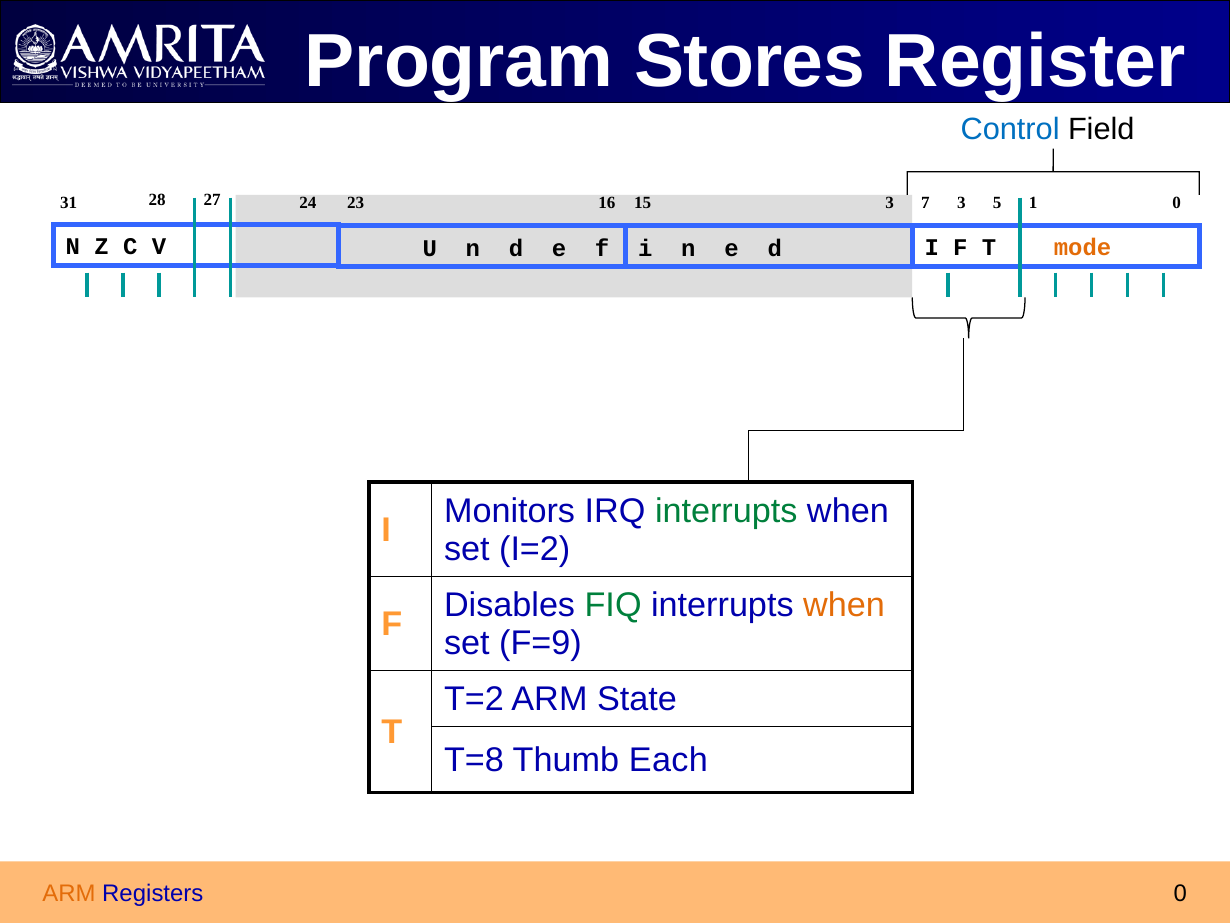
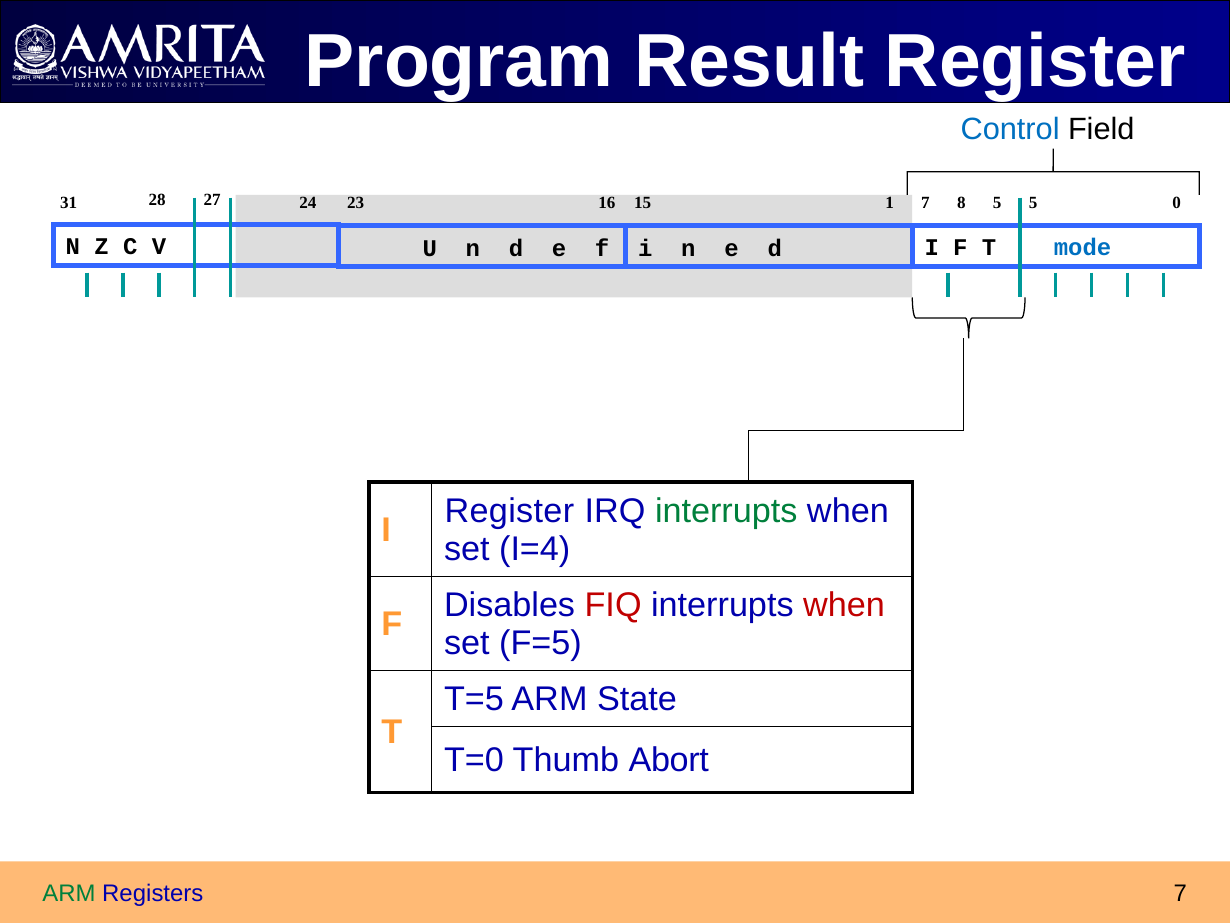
Stores: Stores -> Result
28 3: 3 -> 8
23 3: 3 -> 1
5 1: 1 -> 5
mode colour: orange -> blue
Monitors at (510, 510): Monitors -> Register
I=2: I=2 -> I=4
FIQ colour: green -> red
when at (844, 605) colour: orange -> red
F=9: F=9 -> F=5
T=2: T=2 -> T=5
T=8: T=8 -> T=0
Each: Each -> Abort
ARM at (69, 893) colour: orange -> green
Registers 0: 0 -> 7
